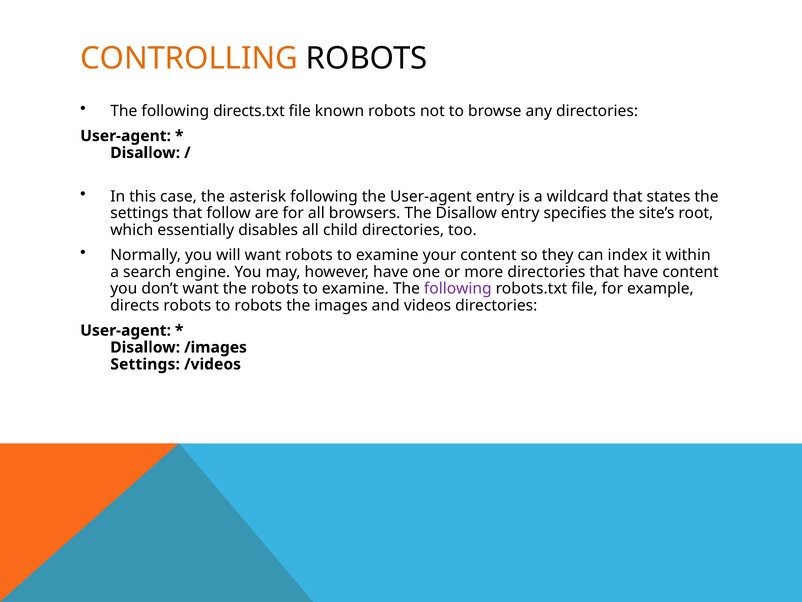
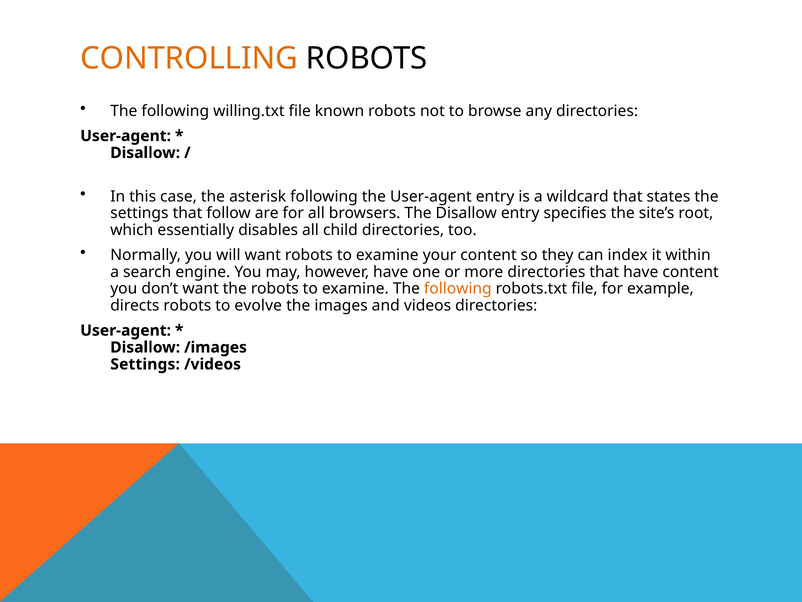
directs.txt: directs.txt -> willing.txt
following at (458, 289) colour: purple -> orange
to robots: robots -> evolve
